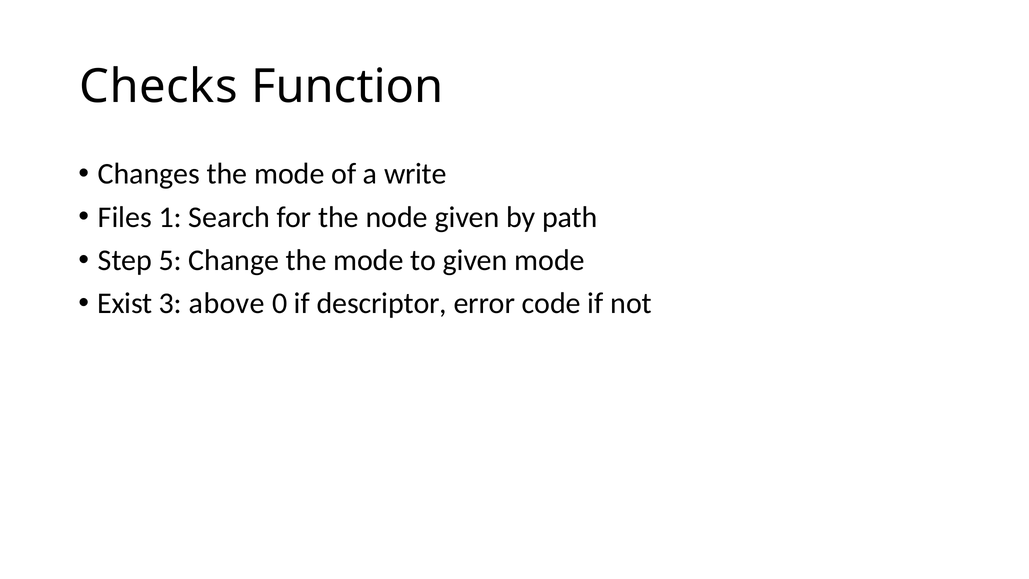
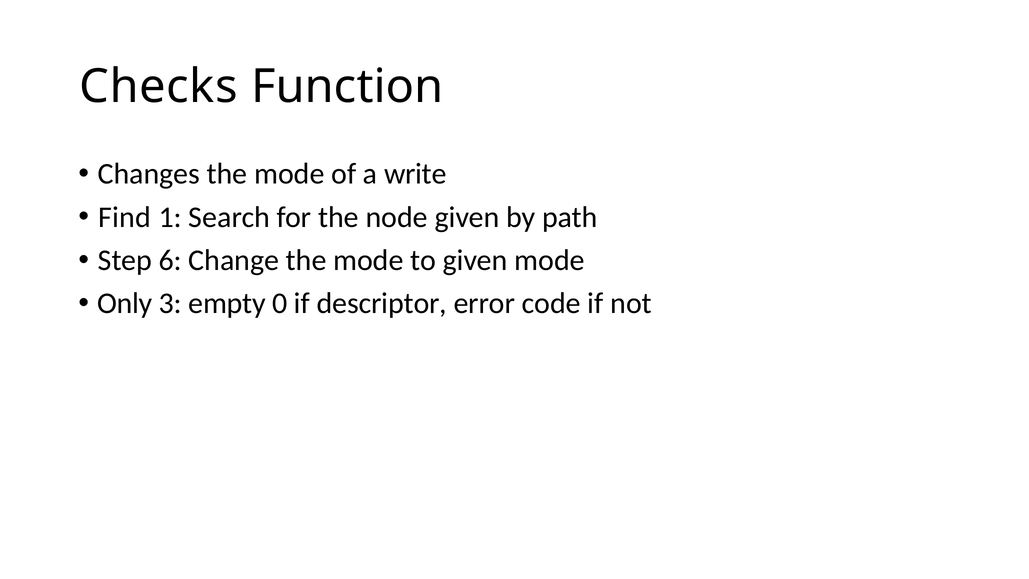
Files: Files -> Find
5: 5 -> 6
Exist: Exist -> Only
above: above -> empty
